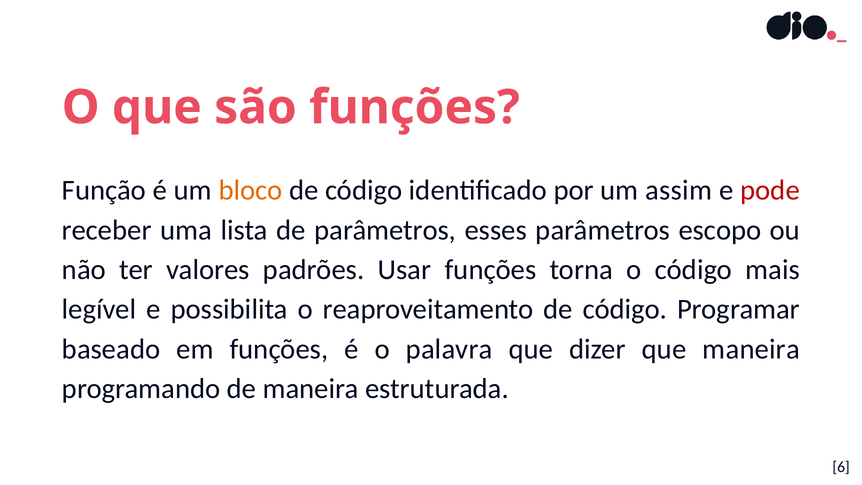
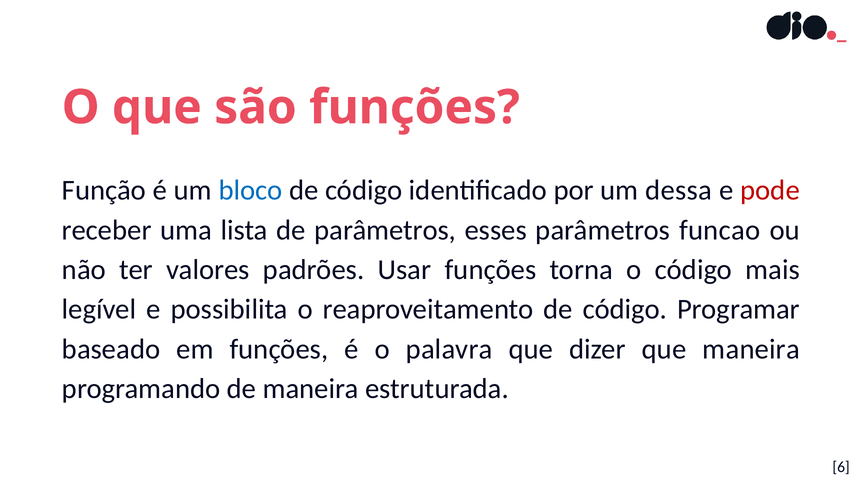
bloco colour: orange -> blue
assim: assim -> dessa
escopo: escopo -> funcao
